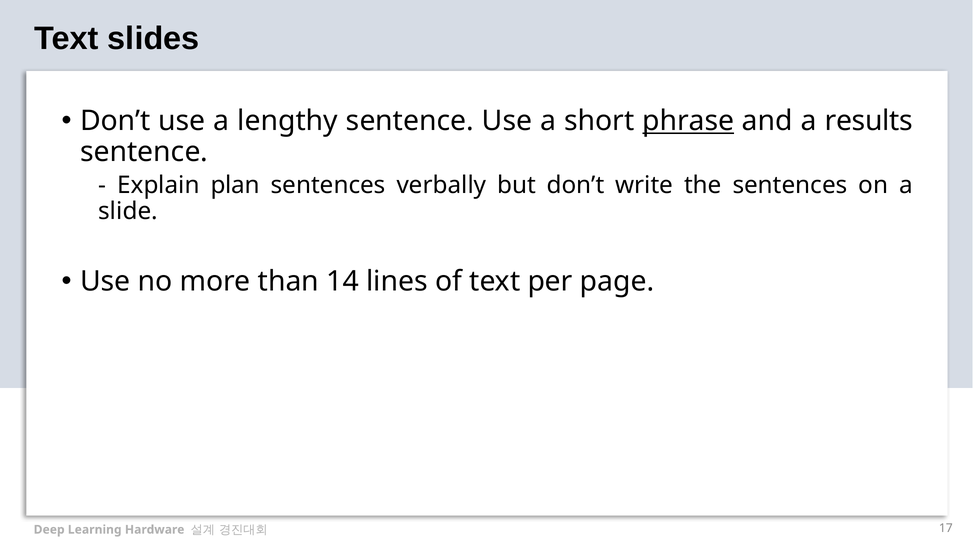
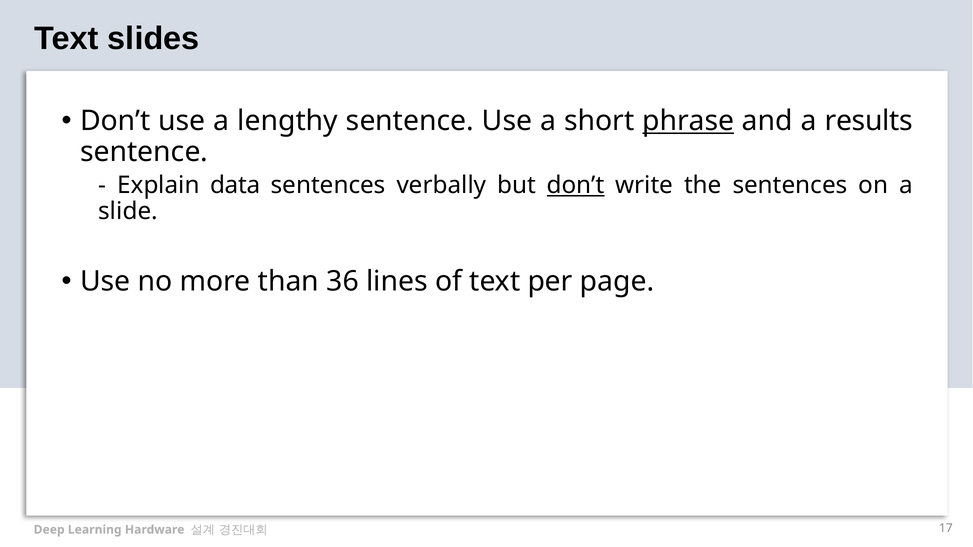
plan: plan -> data
don’t at (576, 185) underline: none -> present
14: 14 -> 36
